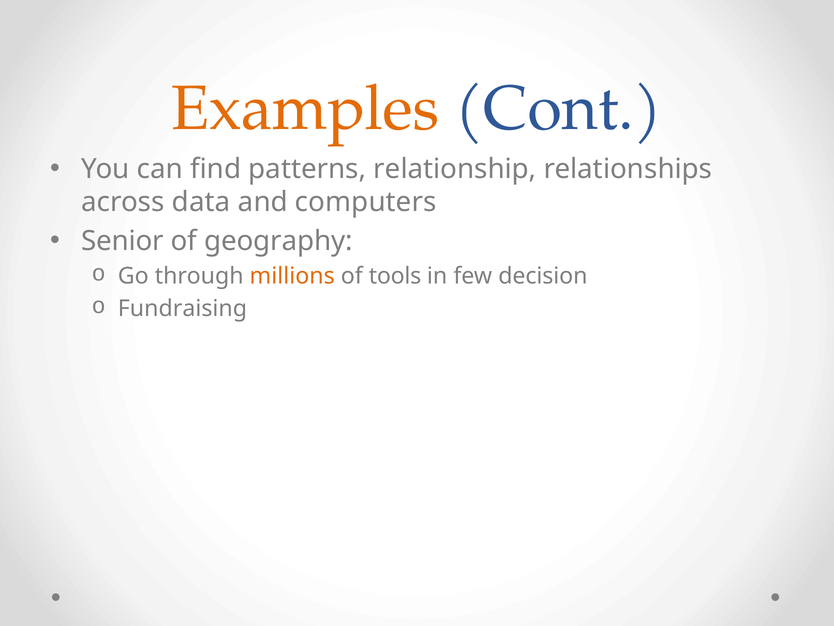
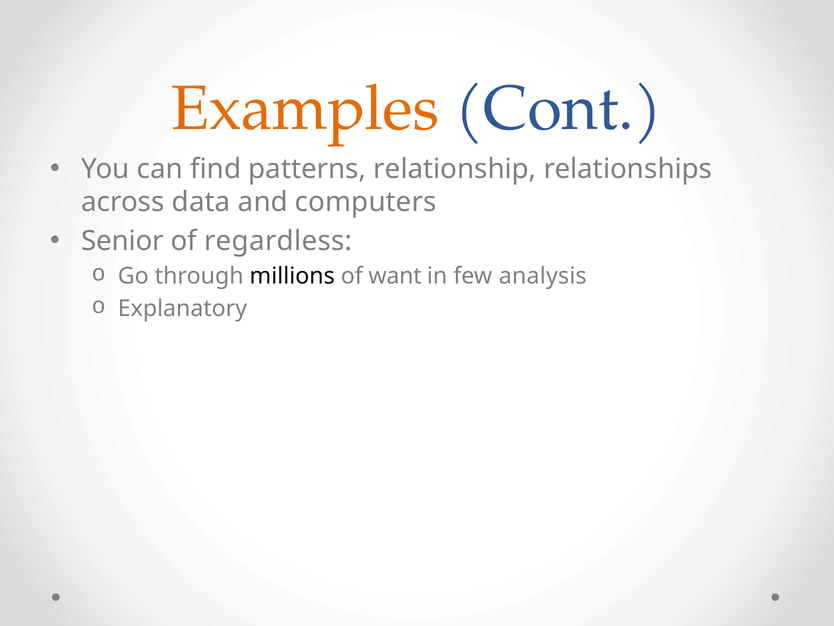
geography: geography -> regardless
millions colour: orange -> black
tools: tools -> want
decision: decision -> analysis
Fundraising: Fundraising -> Explanatory
